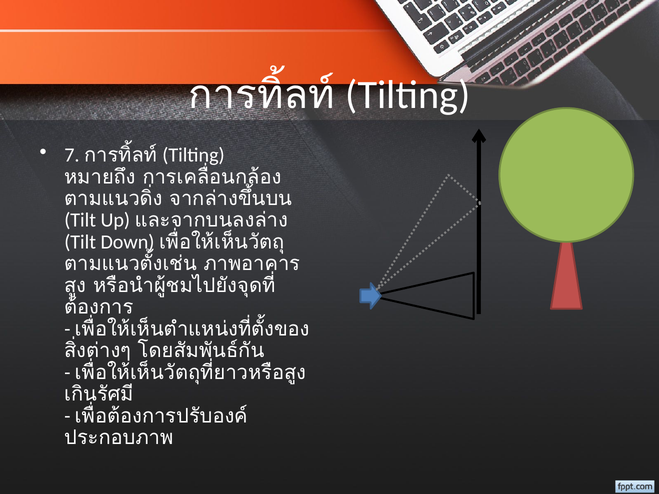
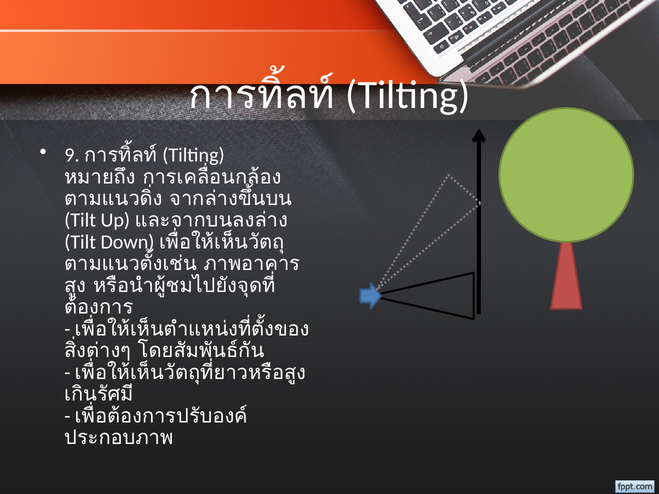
7: 7 -> 9
